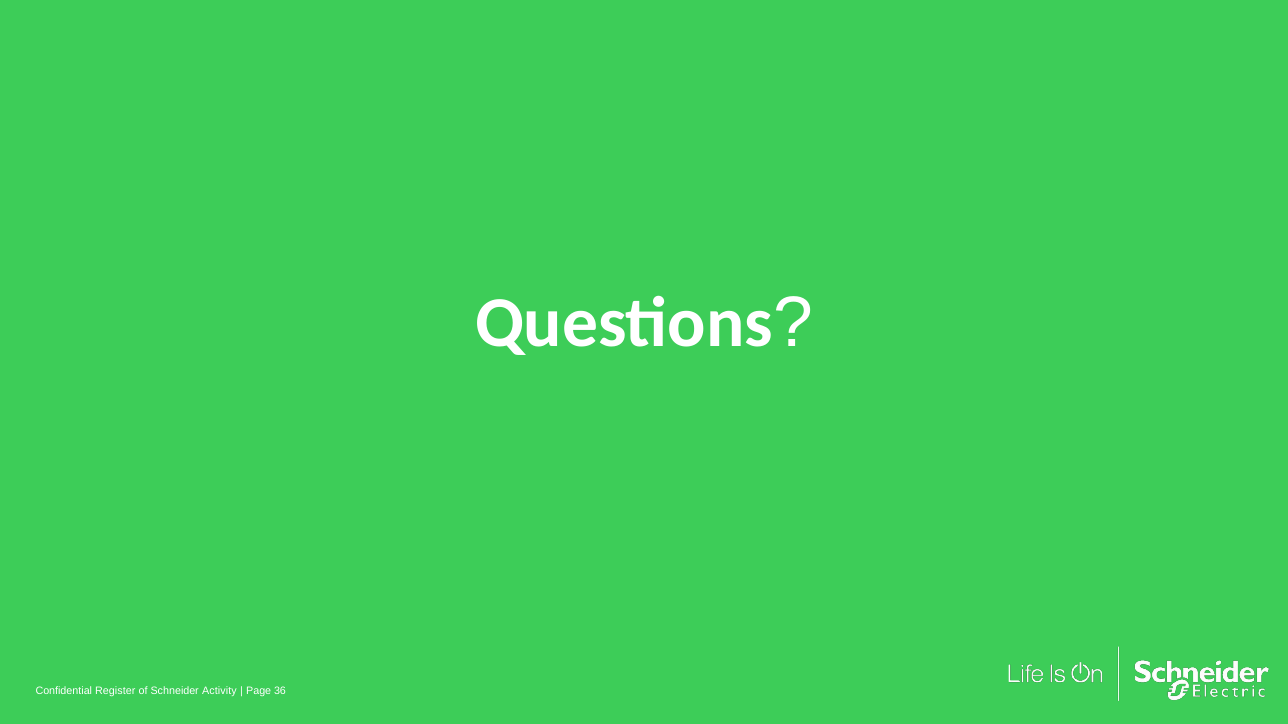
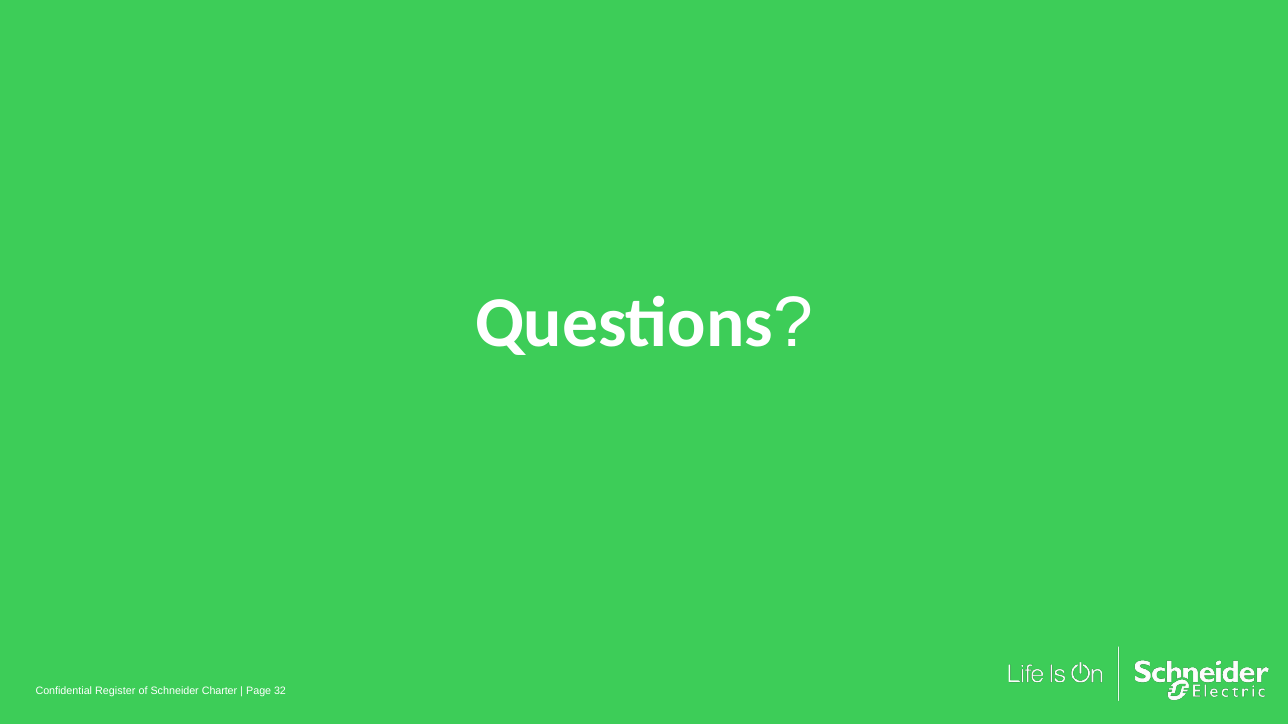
Activity: Activity -> Charter
36: 36 -> 32
